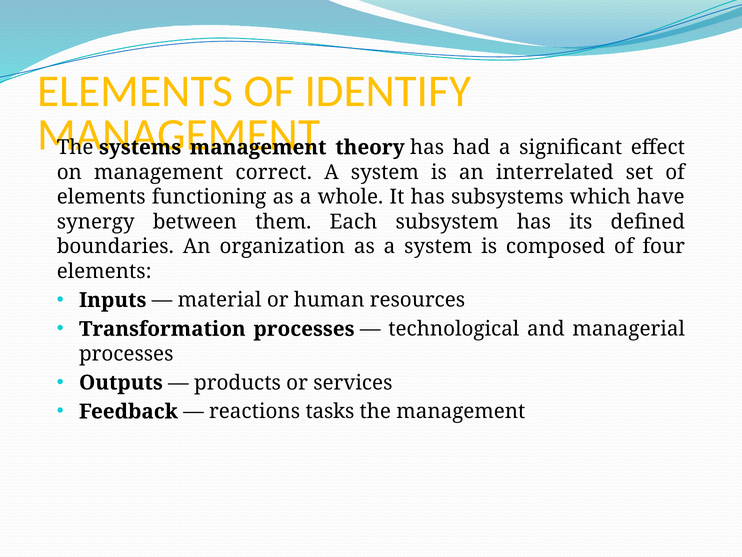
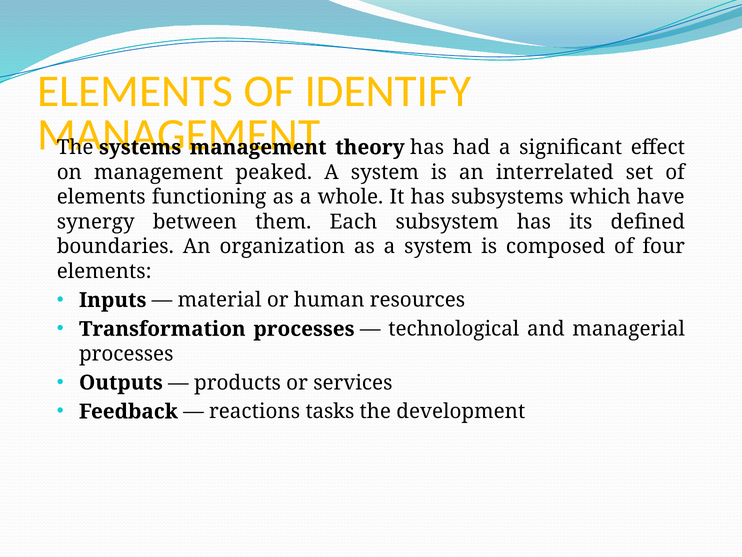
correct: correct -> peaked
the management: management -> development
